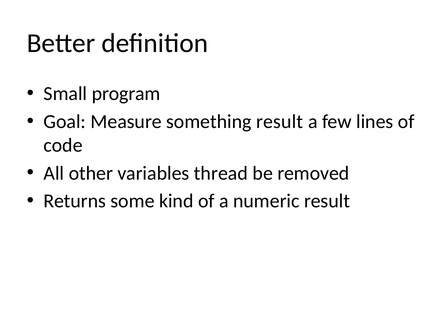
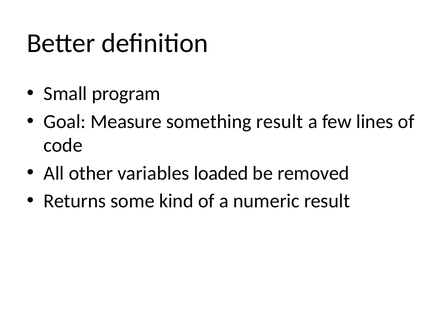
thread: thread -> loaded
